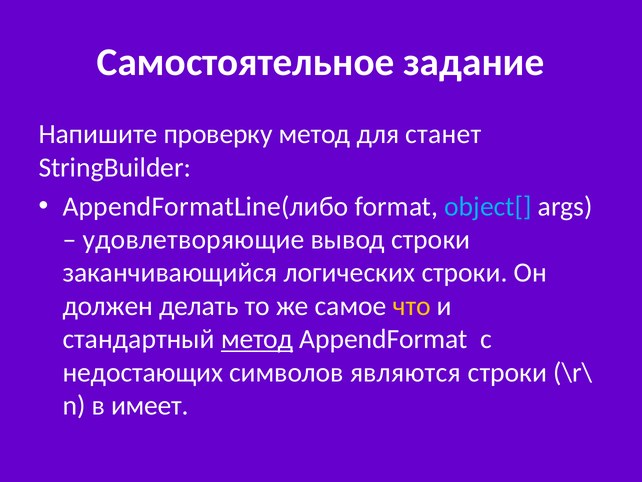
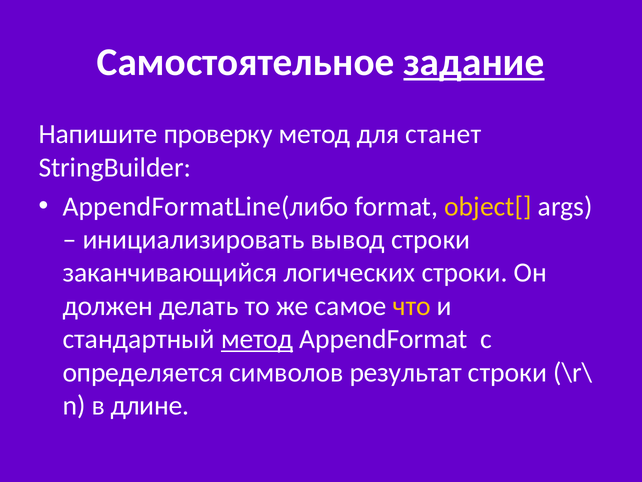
задание underline: none -> present
object[ colour: light blue -> yellow
удовлетворяющие: удовлетворяющие -> инициализировать
недостающих: недостающих -> определяется
являются: являются -> результат
имеет: имеет -> длине
